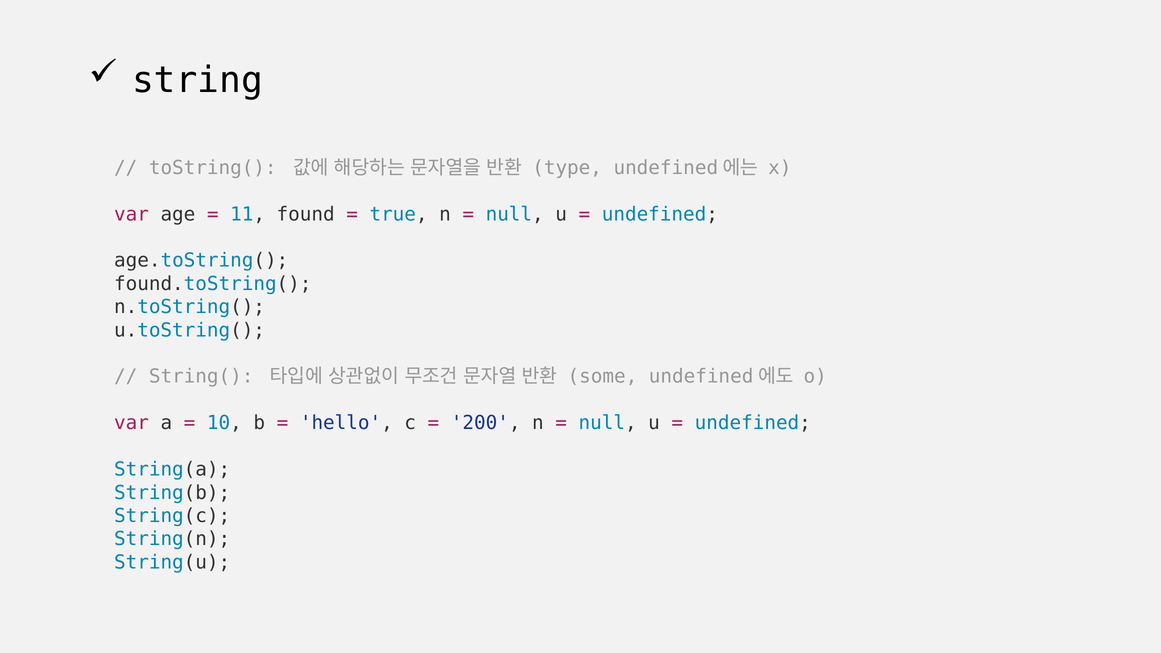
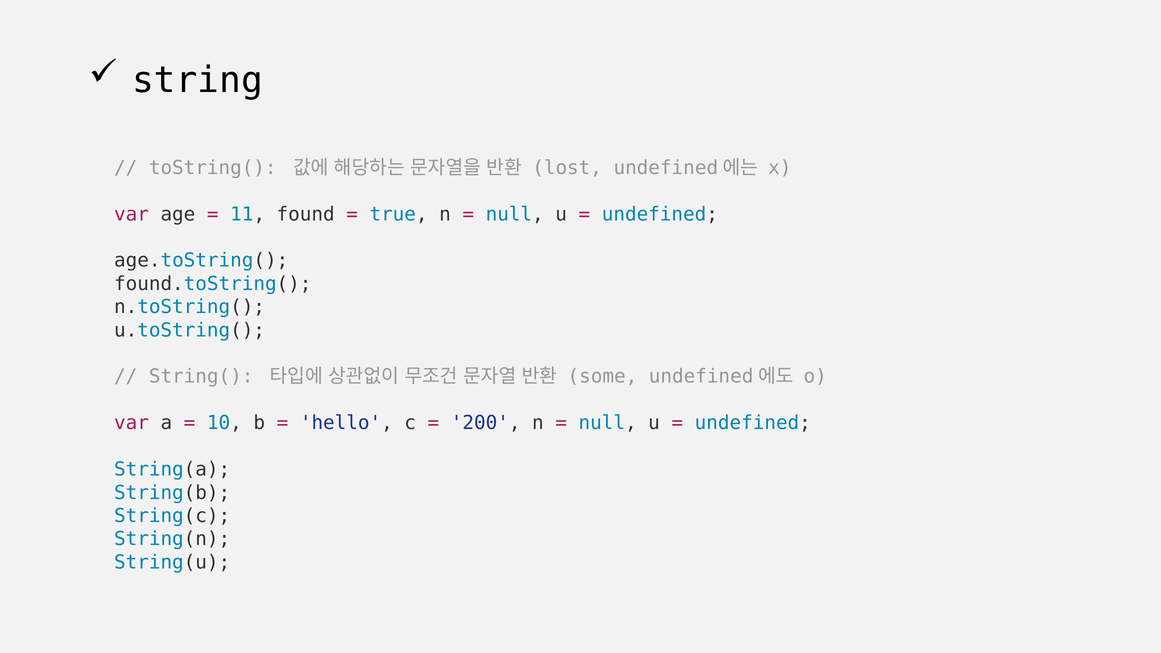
type: type -> lost
